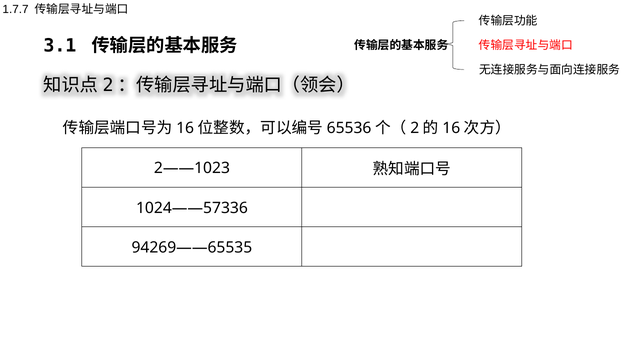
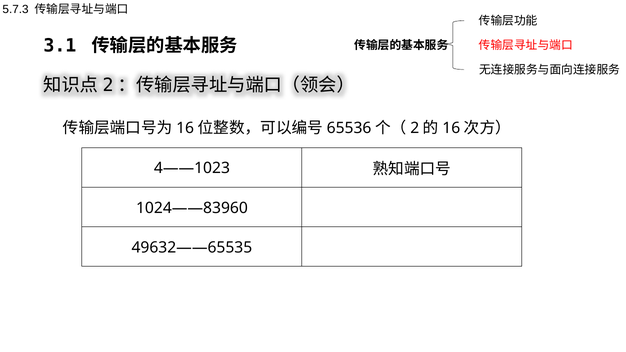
1.7.7: 1.7.7 -> 5.7.3
2——1023: 2——1023 -> 4——1023
1024——57336: 1024——57336 -> 1024——83960
94269——65535: 94269——65535 -> 49632——65535
